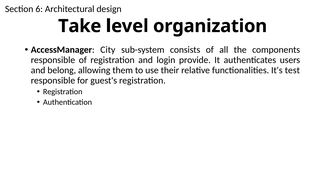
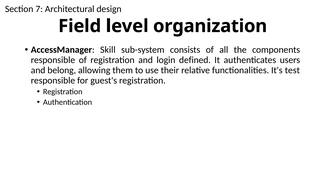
6: 6 -> 7
Take: Take -> Field
City: City -> Skill
provide: provide -> defined
